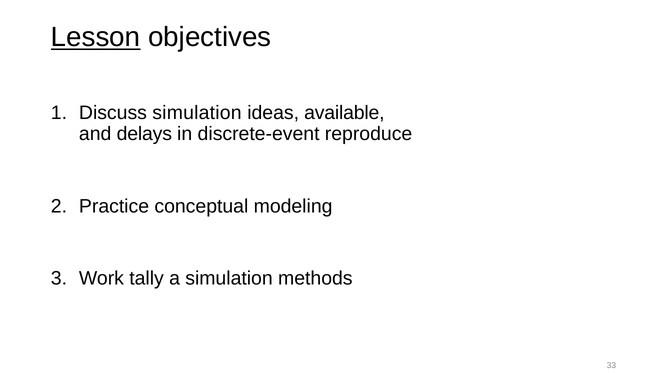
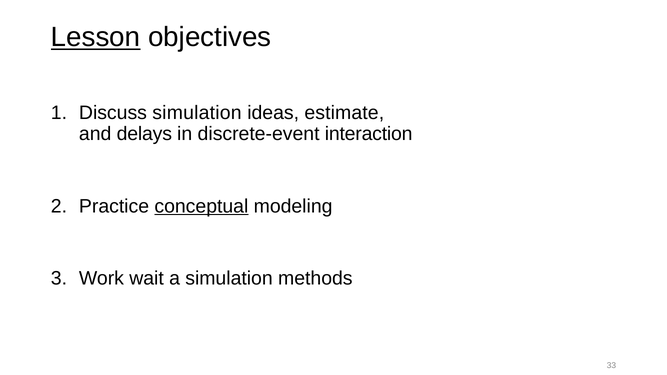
available: available -> estimate
reproduce: reproduce -> interaction
conceptual underline: none -> present
tally: tally -> wait
